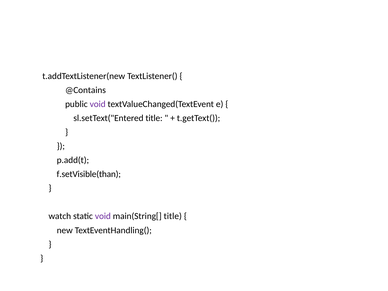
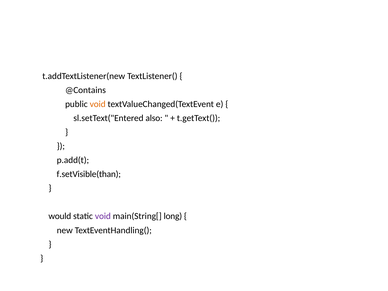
void at (98, 104) colour: purple -> orange
sl.setText("Entered title: title -> also
watch: watch -> would
main(String[ title: title -> long
